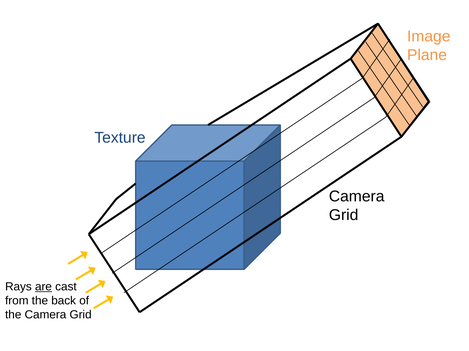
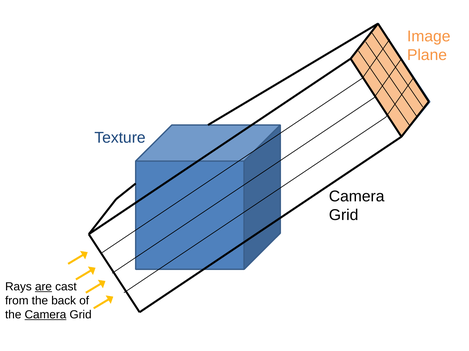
Camera at (45, 315) underline: none -> present
